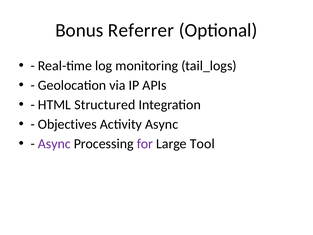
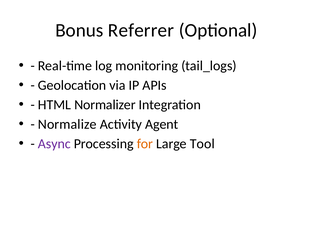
Structured: Structured -> Normalizer
Objectives: Objectives -> Normalize
Activity Async: Async -> Agent
for colour: purple -> orange
